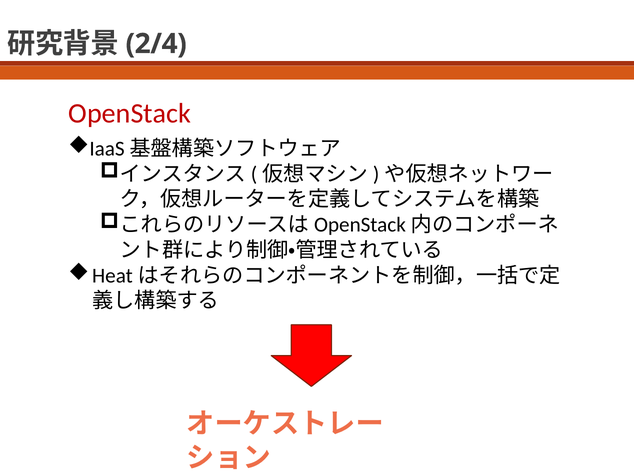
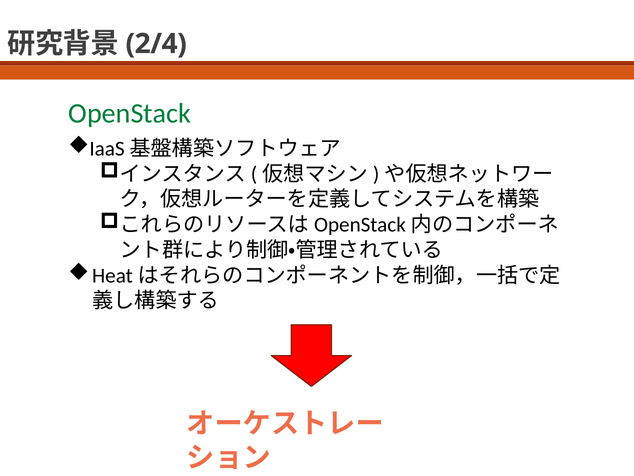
OpenStack colour: red -> green
